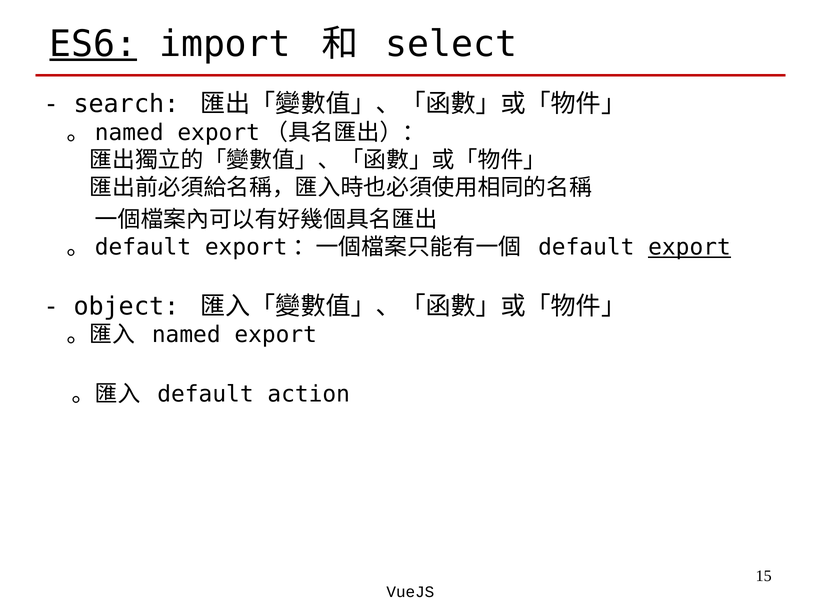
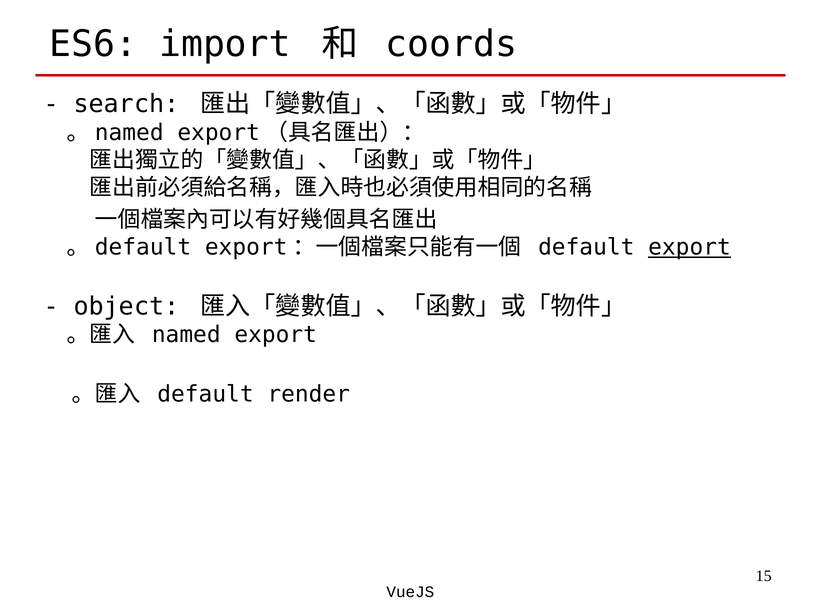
ES6 underline: present -> none
select: select -> coords
action: action -> render
